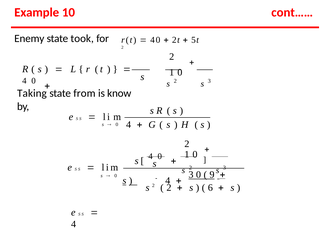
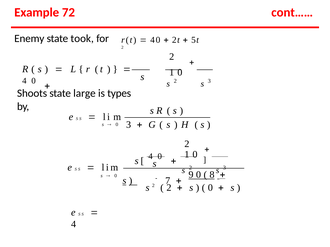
10: 10 -> 72
Taking: Taking -> Shoots
from: from -> large
know: know -> types
4 at (129, 125): 4 -> 3
3 at (191, 175): 3 -> 9
9: 9 -> 8
4 at (168, 181): 4 -> 7
6 at (210, 188): 6 -> 0
